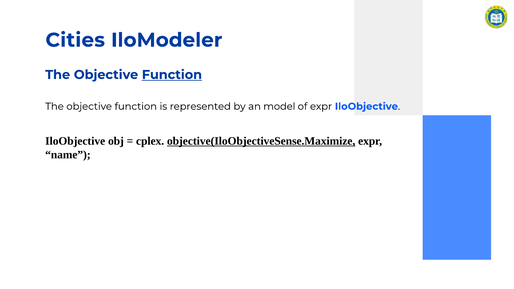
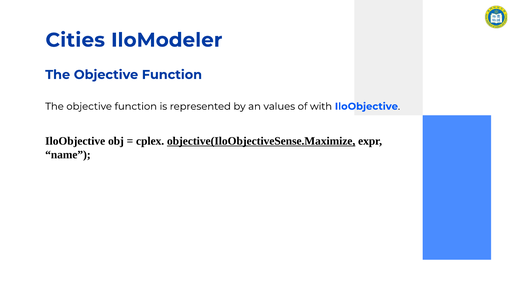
Function at (172, 75) underline: present -> none
model: model -> values
of expr: expr -> with
